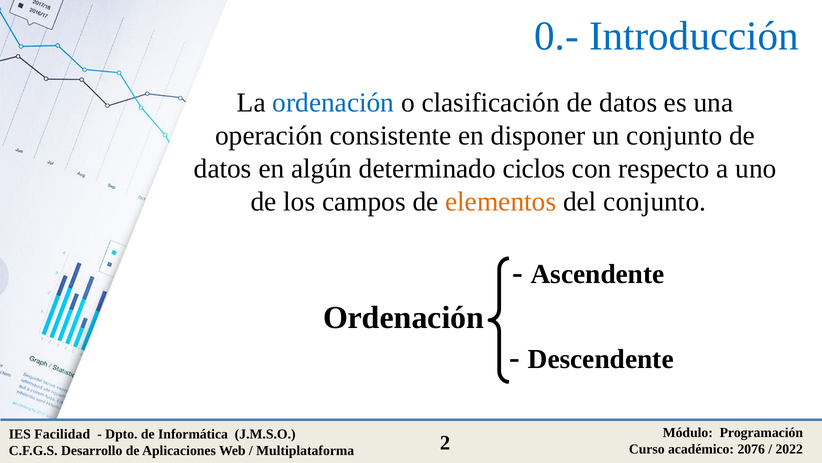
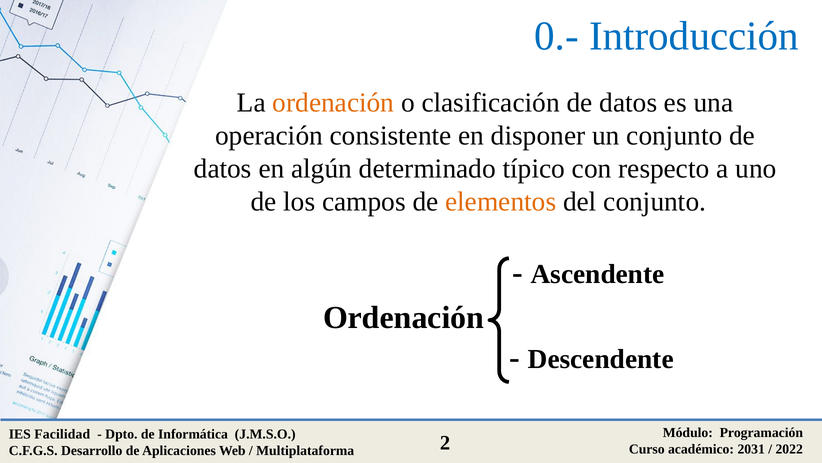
ordenación at (333, 103) colour: blue -> orange
ciclos: ciclos -> típico
2076: 2076 -> 2031
